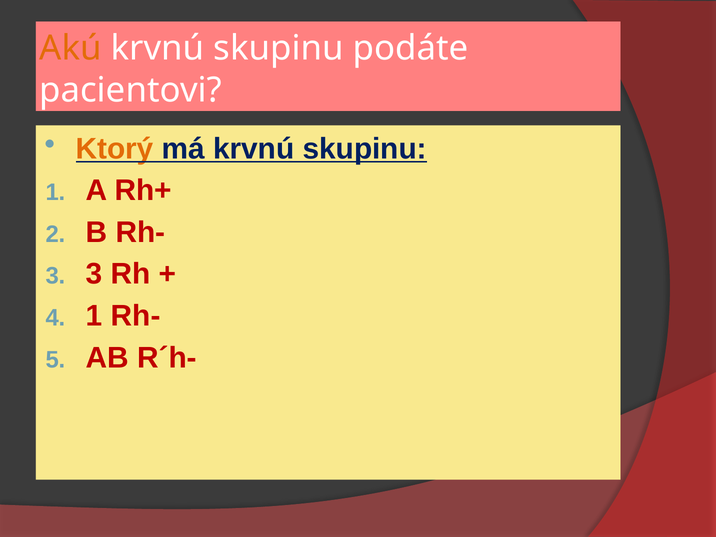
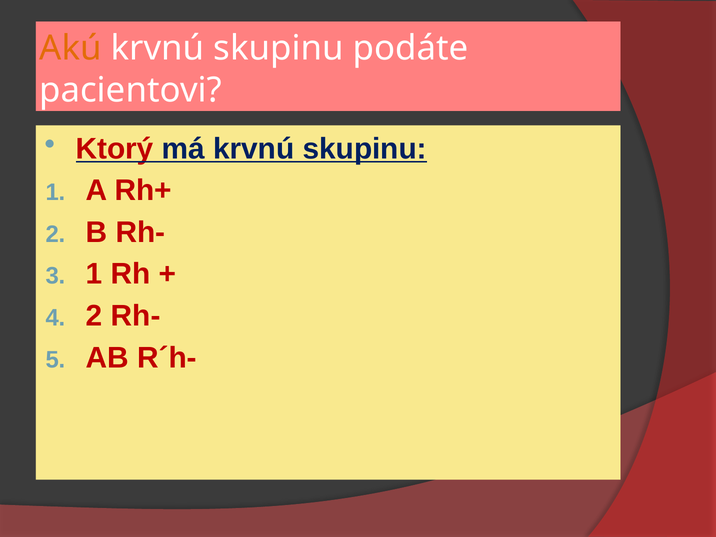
Ktorý colour: orange -> red
3 at (94, 274): 3 -> 1
1 at (94, 316): 1 -> 2
